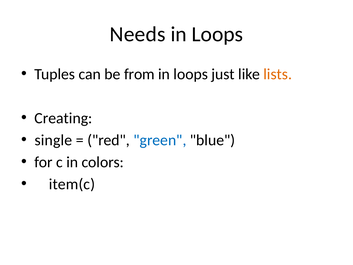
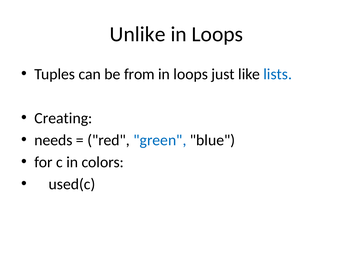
Needs: Needs -> Unlike
lists colour: orange -> blue
single: single -> needs
item(c: item(c -> used(c
